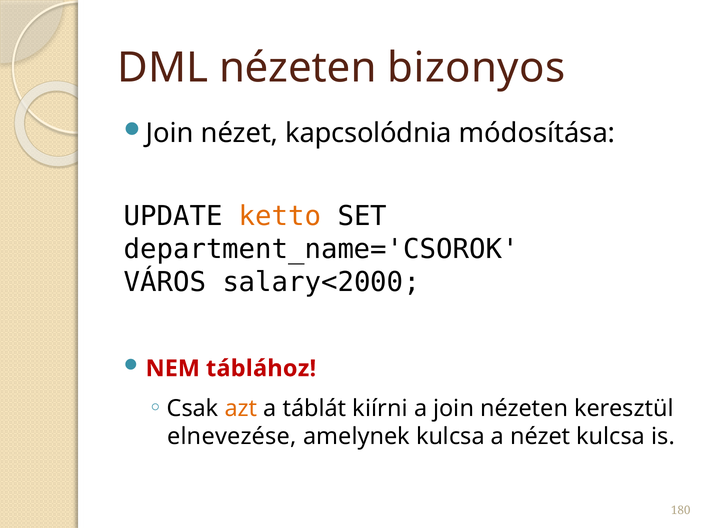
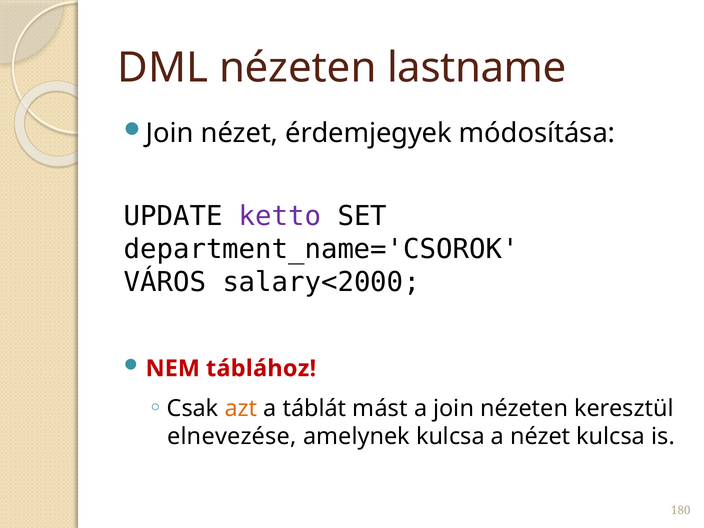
bizonyos: bizonyos -> lastname
kapcsolódnia: kapcsolódnia -> érdemjegyek
ketto colour: orange -> purple
kiírni: kiírni -> mást
